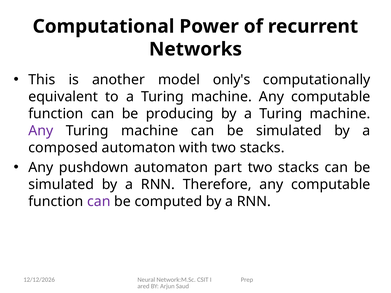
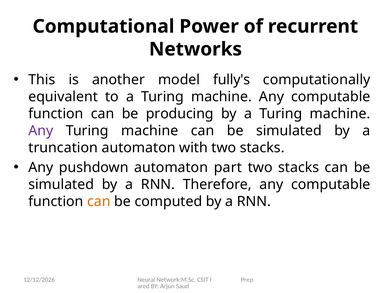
only's: only's -> fully's
composed: composed -> truncation
can at (99, 202) colour: purple -> orange
